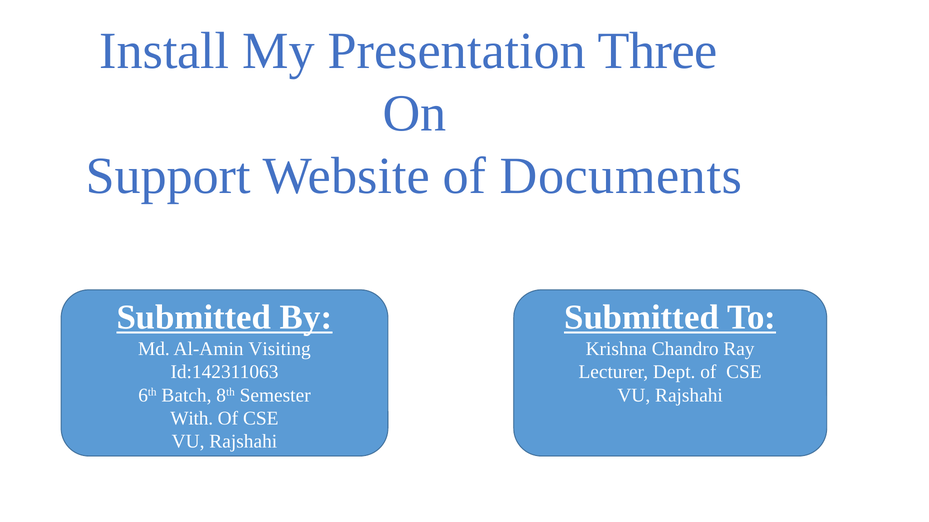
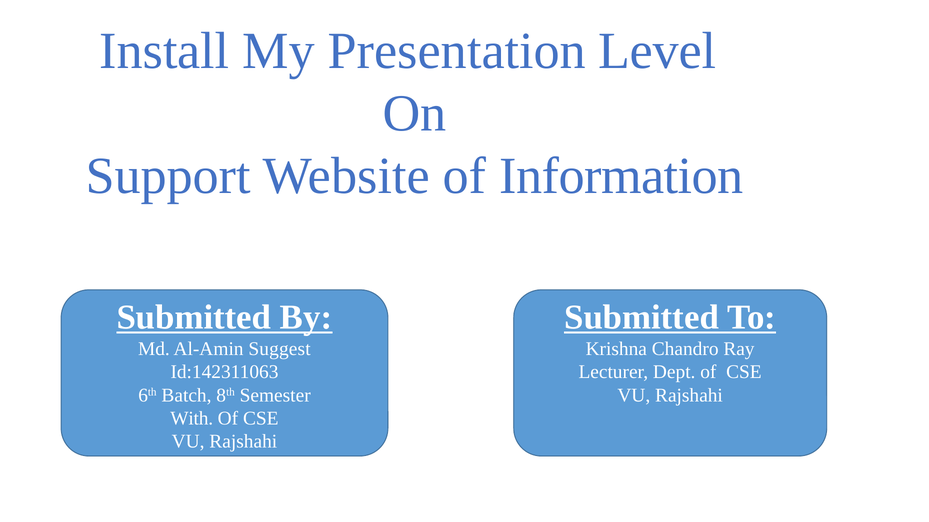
Three: Three -> Level
Documents: Documents -> Information
Visiting: Visiting -> Suggest
